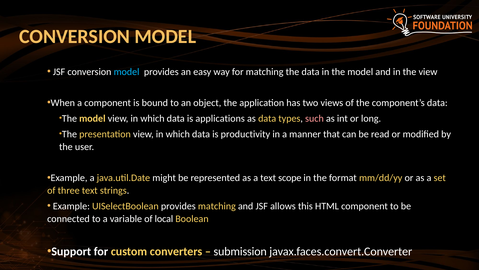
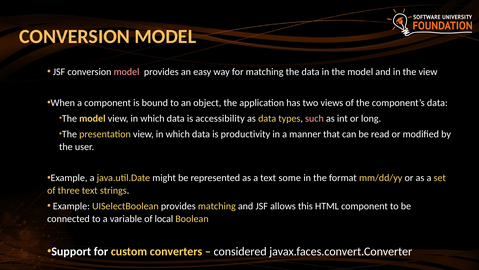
model at (127, 72) colour: light blue -> pink
applications: applications -> accessibility
scope: scope -> some
submission: submission -> considered
